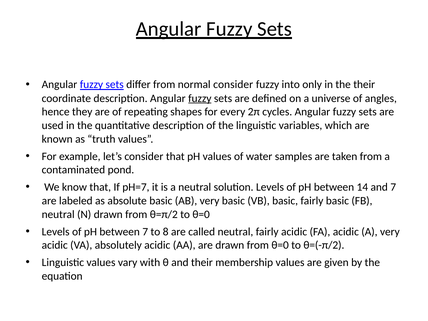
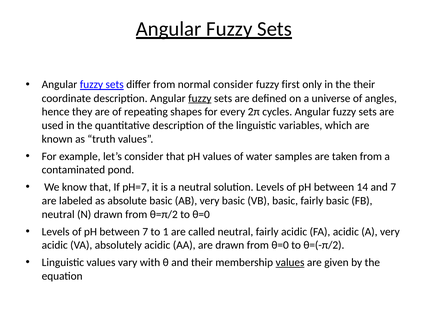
into: into -> first
8: 8 -> 1
values at (290, 263) underline: none -> present
